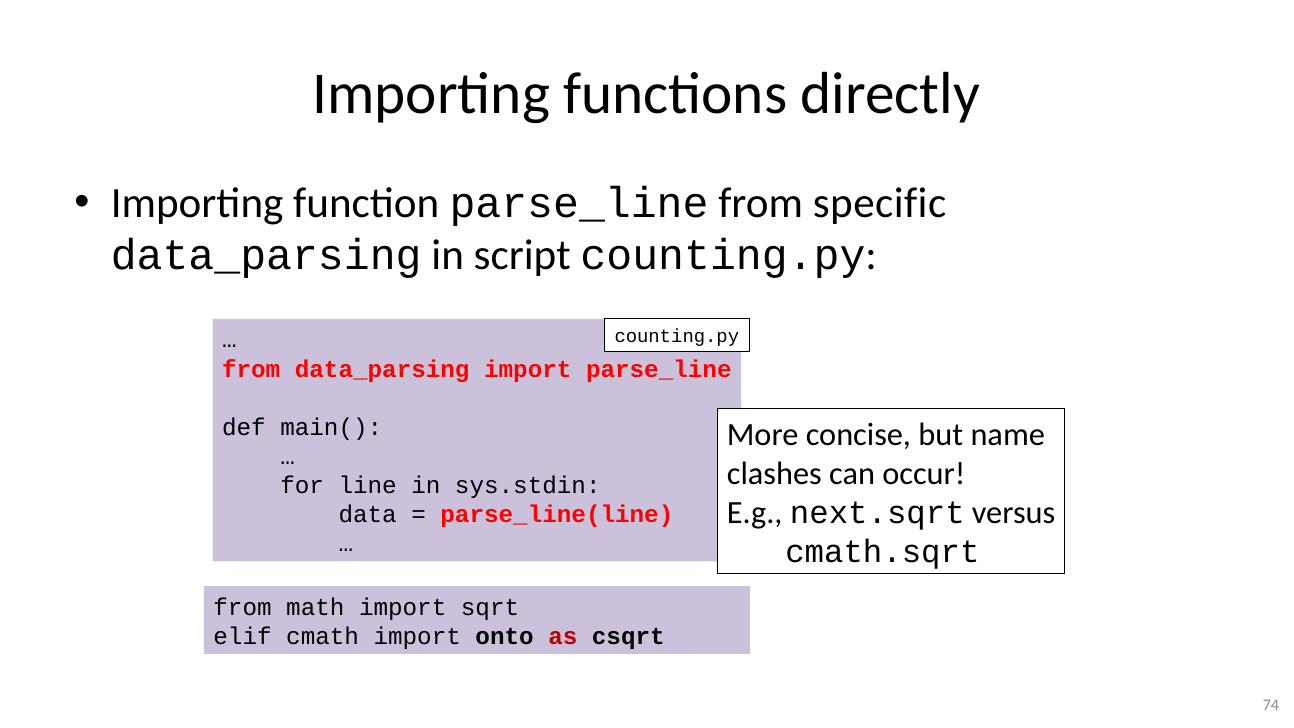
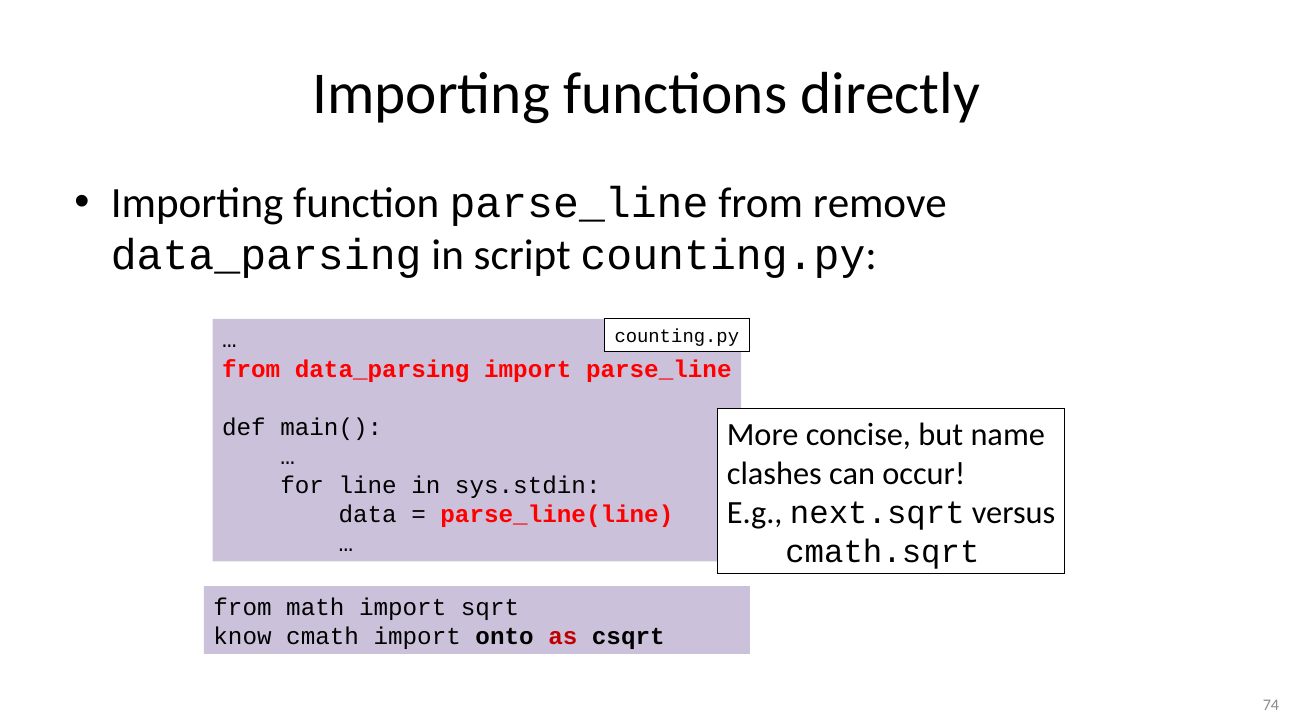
specific: specific -> remove
elif: elif -> know
